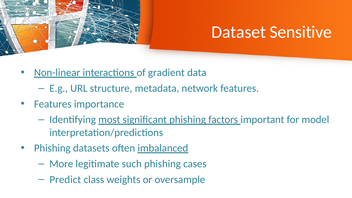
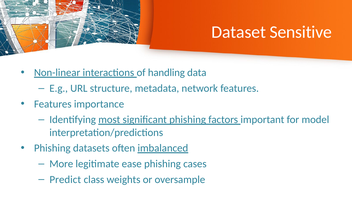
gradient: gradient -> handling
such: such -> ease
